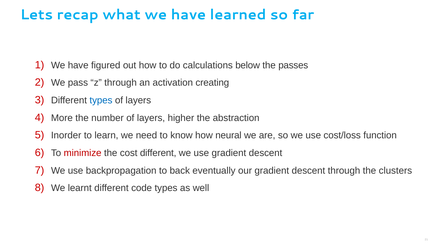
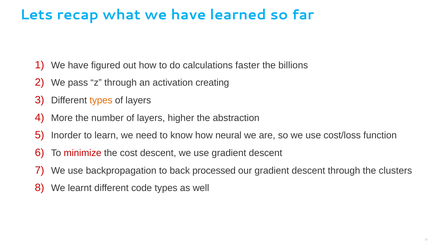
below: below -> faster
passes: passes -> billions
types at (101, 100) colour: blue -> orange
cost different: different -> descent
eventually: eventually -> processed
